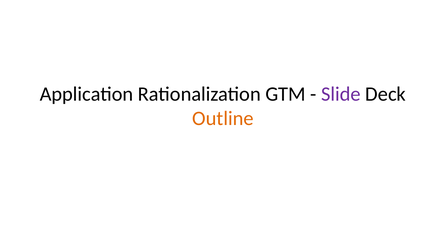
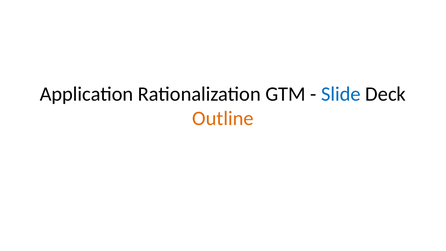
Slide colour: purple -> blue
